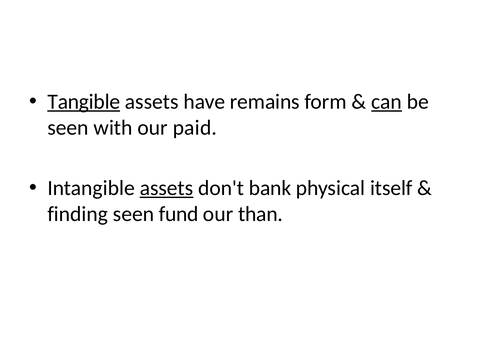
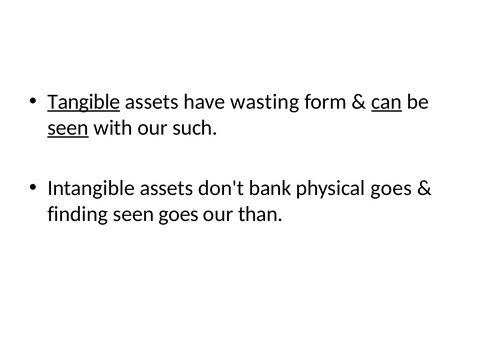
remains: remains -> wasting
seen at (68, 128) underline: none -> present
paid: paid -> such
assets at (167, 188) underline: present -> none
physical itself: itself -> goes
seen fund: fund -> goes
